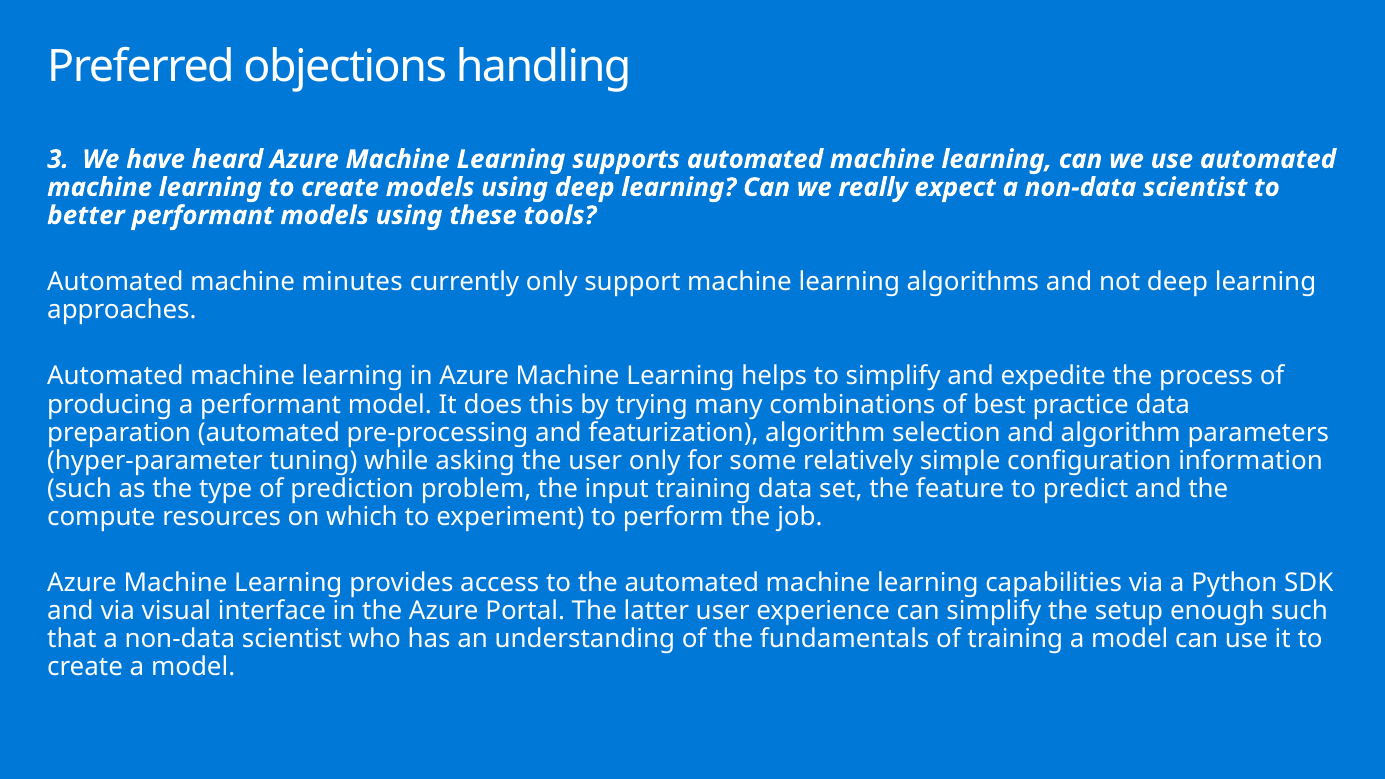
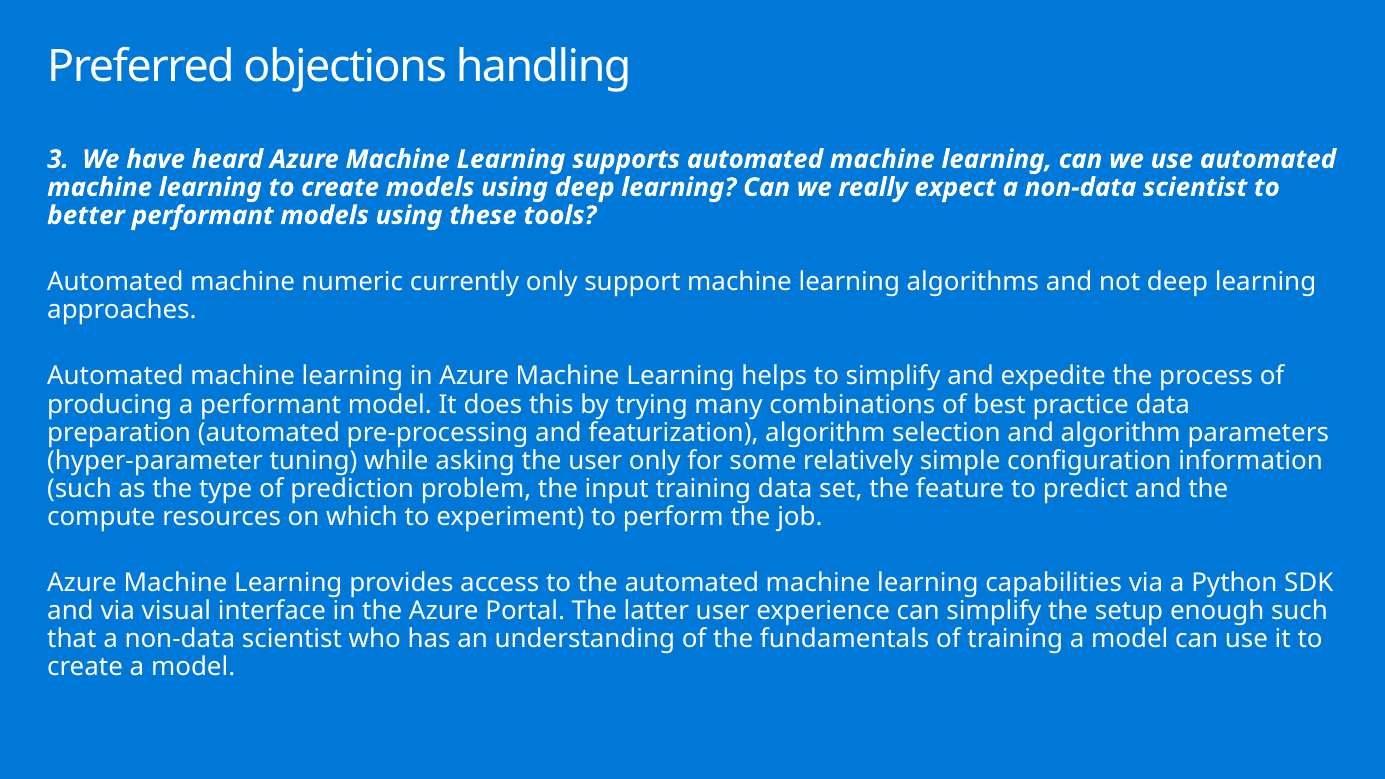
minutes: minutes -> numeric
